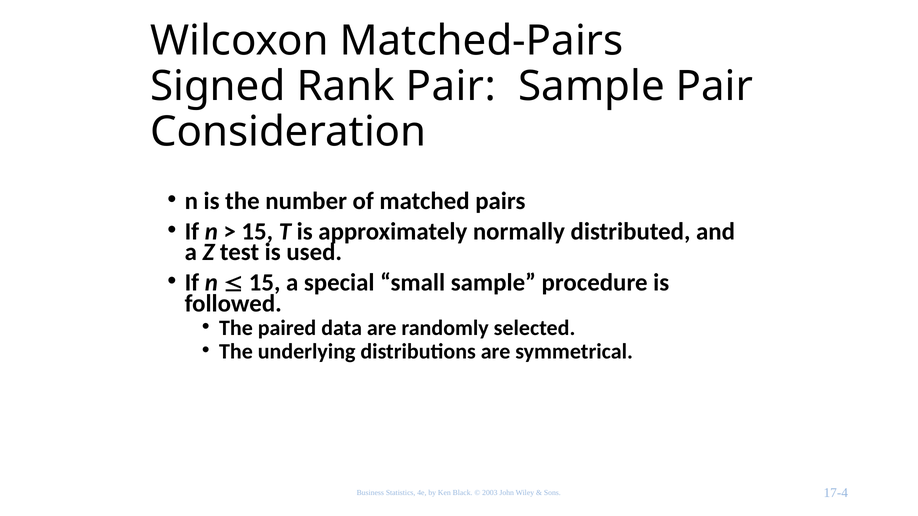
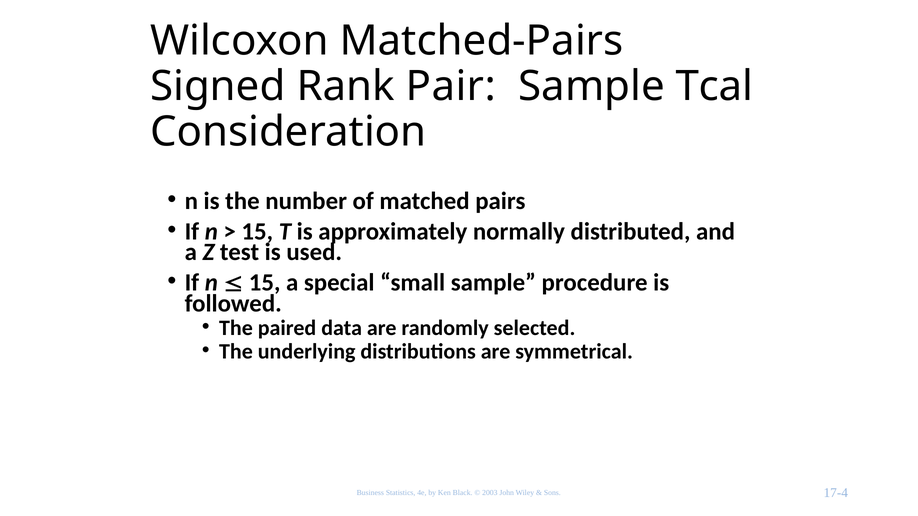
Sample Pair: Pair -> Tcal
